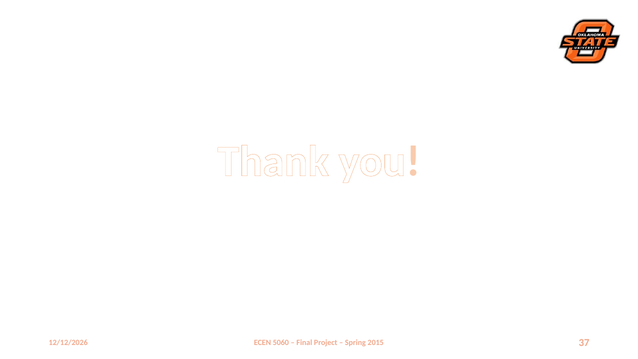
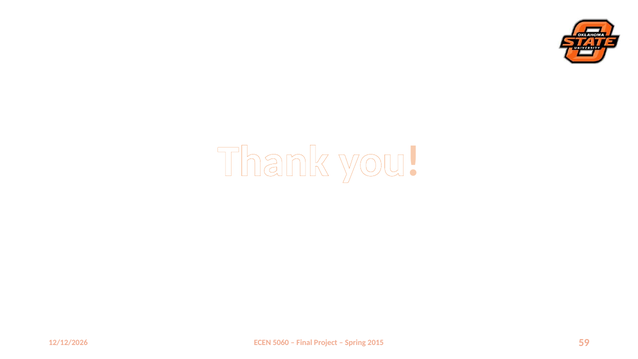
37: 37 -> 59
